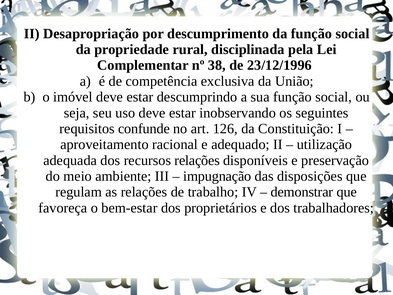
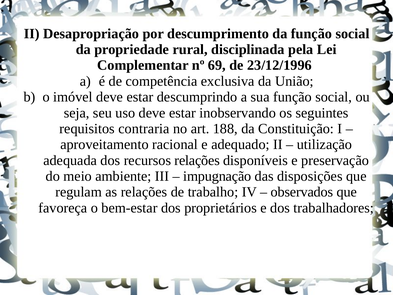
38: 38 -> 69
confunde: confunde -> contraria
126: 126 -> 188
demonstrar: demonstrar -> observados
